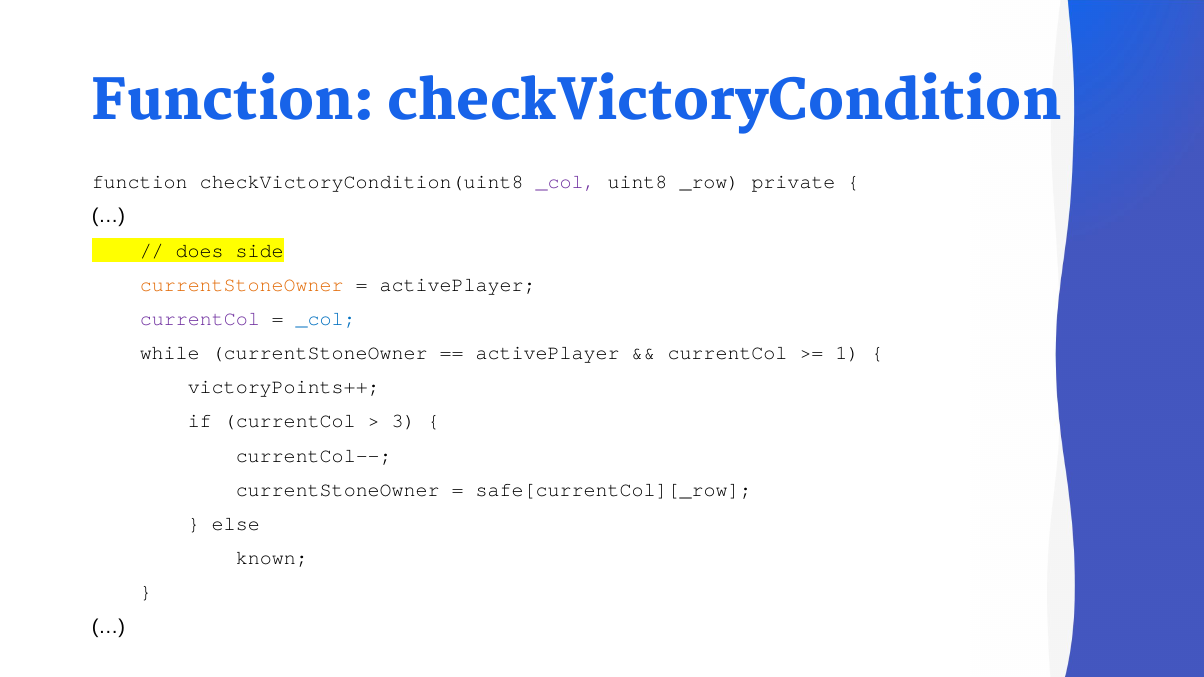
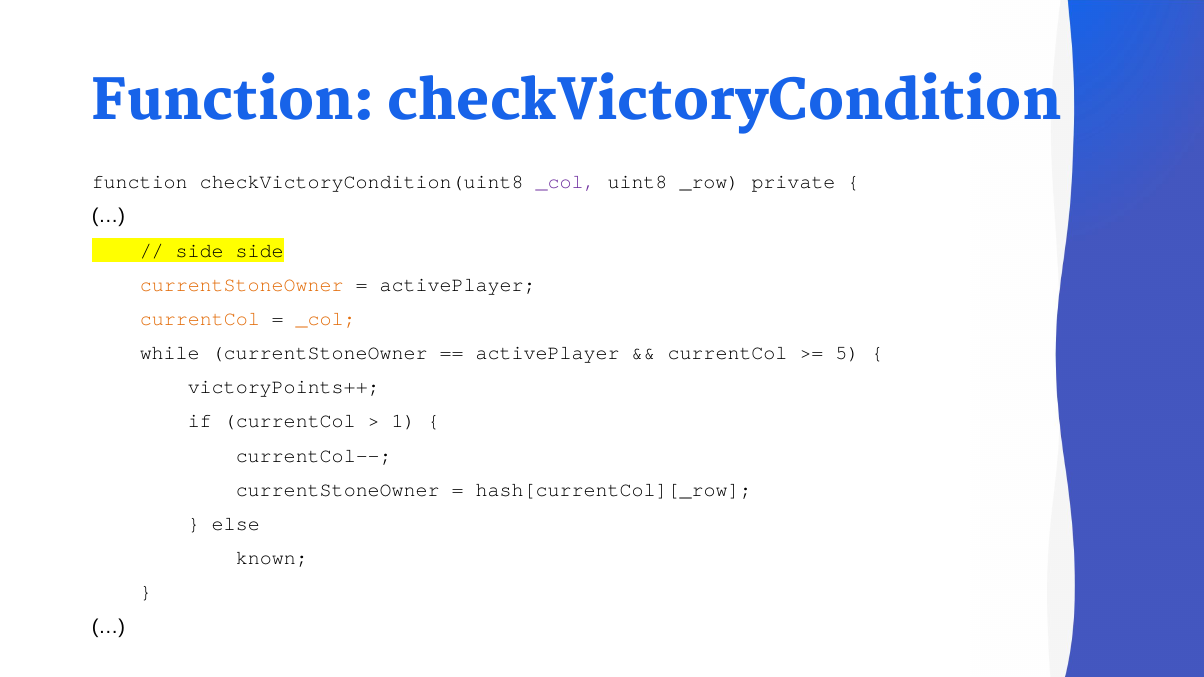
does at (200, 251): does -> side
currentCol at (200, 319) colour: purple -> orange
_col at (326, 319) colour: blue -> orange
1: 1 -> 5
3: 3 -> 1
safe[currentCol][_row: safe[currentCol][_row -> hash[currentCol][_row
